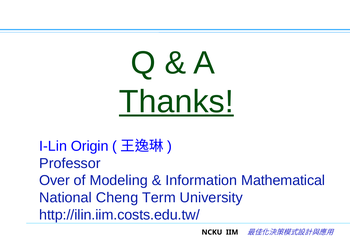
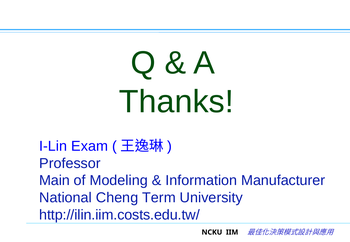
Thanks underline: present -> none
Origin: Origin -> Exam
Over: Over -> Main
Mathematical: Mathematical -> Manufacturer
